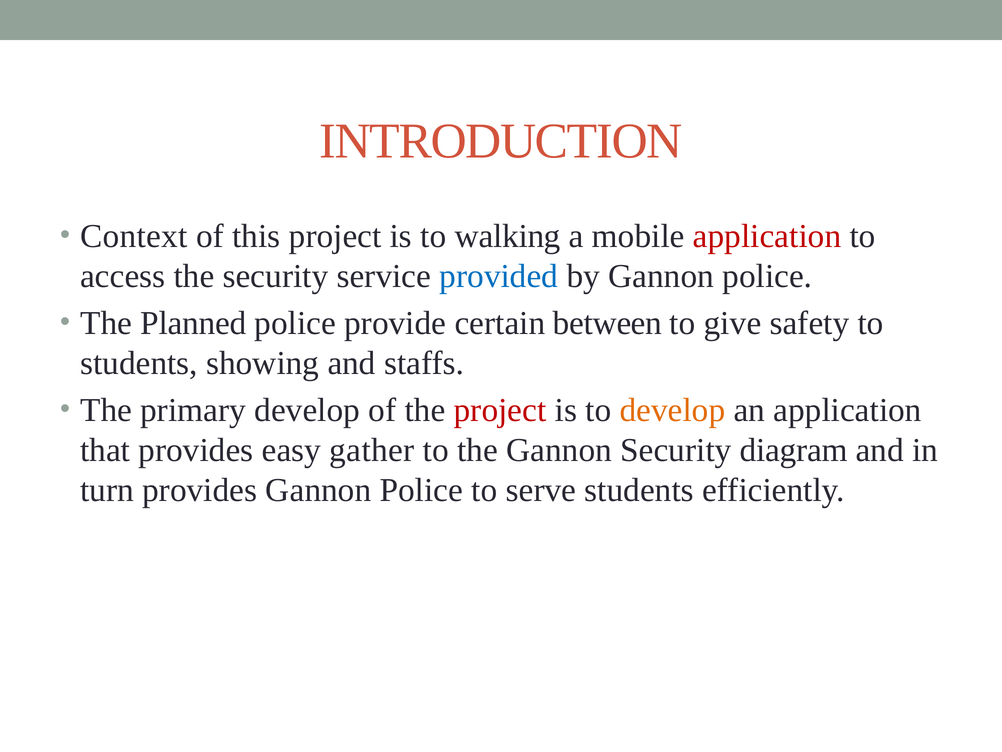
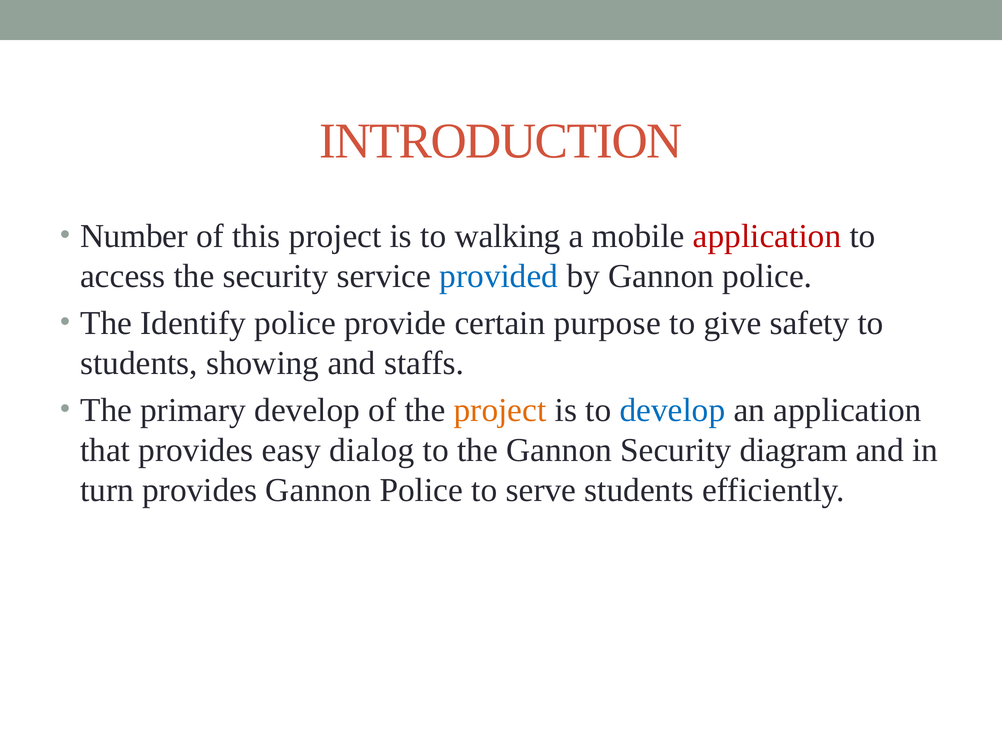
Context: Context -> Number
Planned: Planned -> Identify
between: between -> purpose
project at (500, 410) colour: red -> orange
develop at (672, 410) colour: orange -> blue
gather: gather -> dialog
